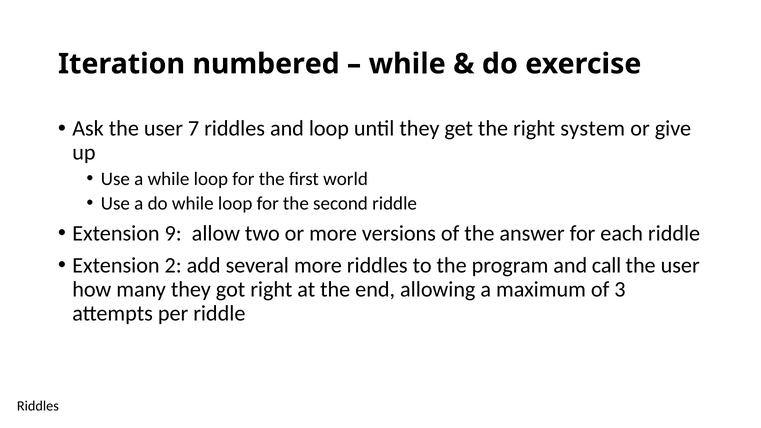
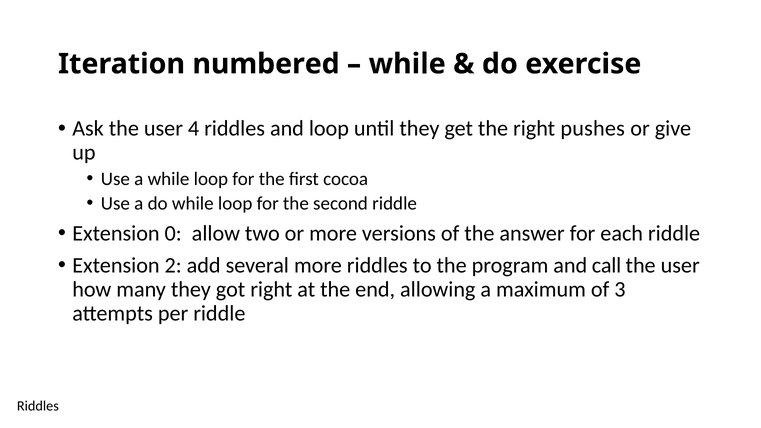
7: 7 -> 4
system: system -> pushes
world: world -> cocoa
9: 9 -> 0
